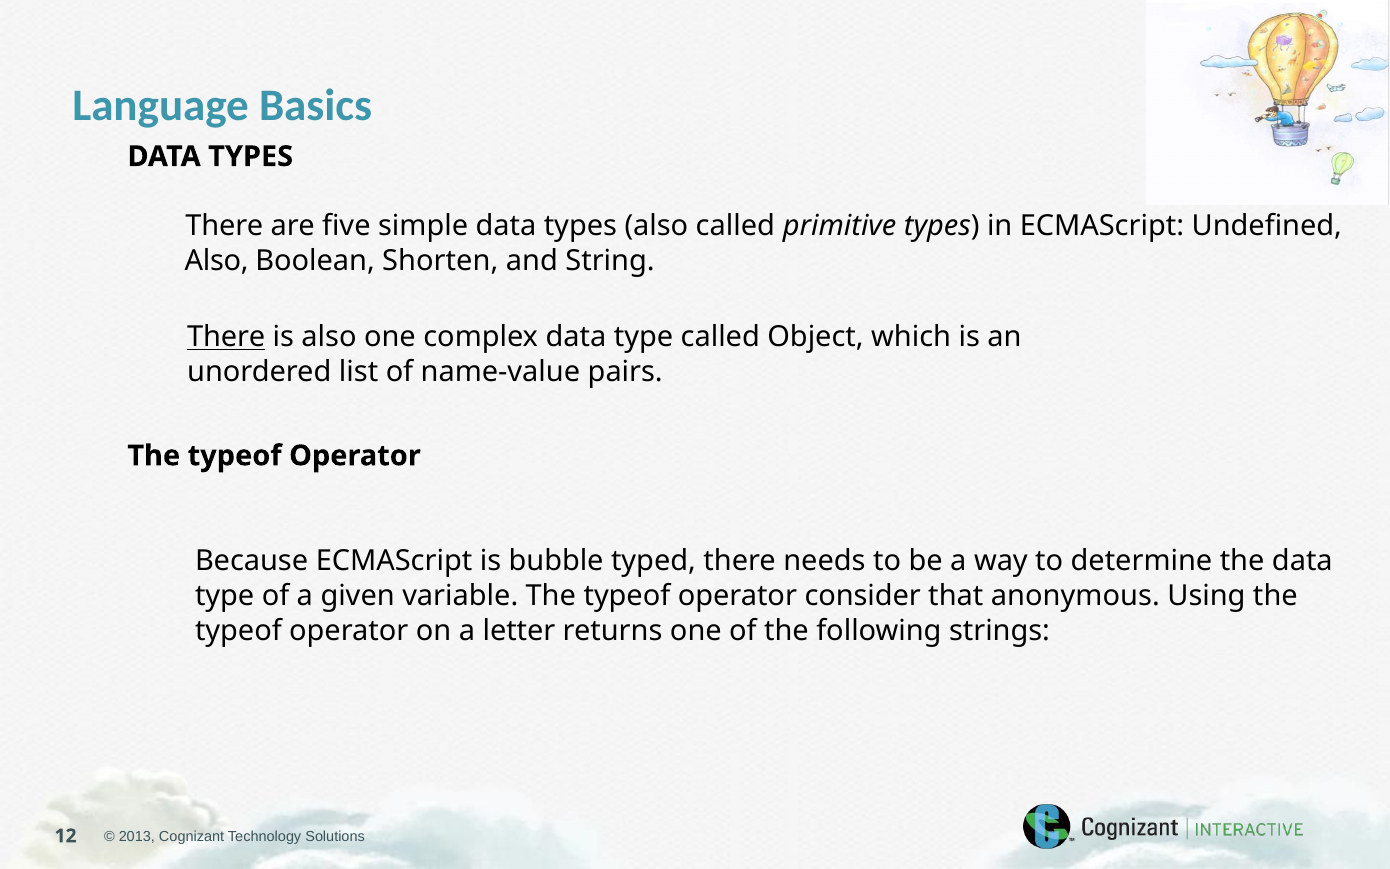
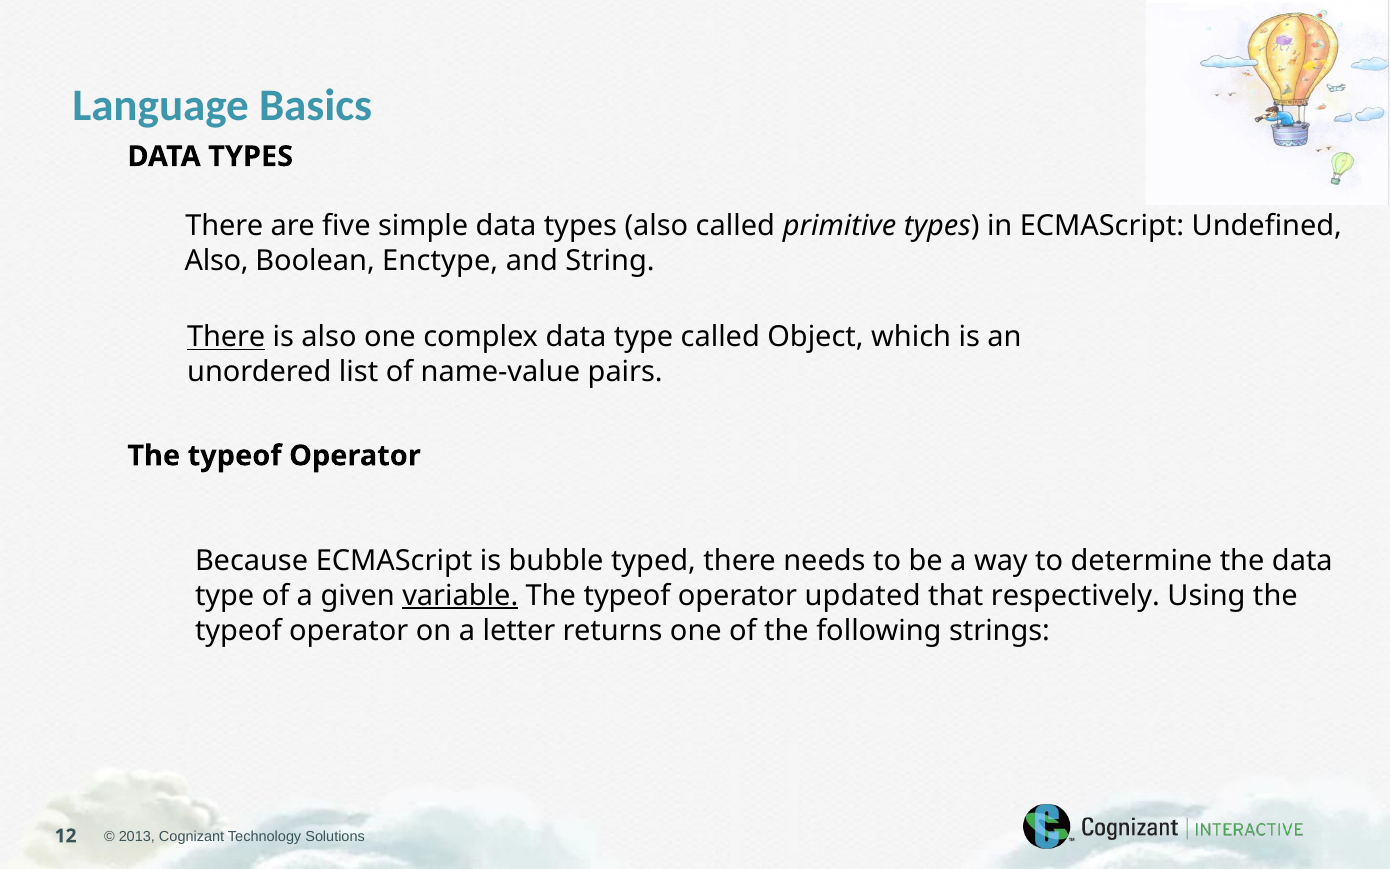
Shorten: Shorten -> Enctype
variable underline: none -> present
consider: consider -> updated
anonymous: anonymous -> respectively
